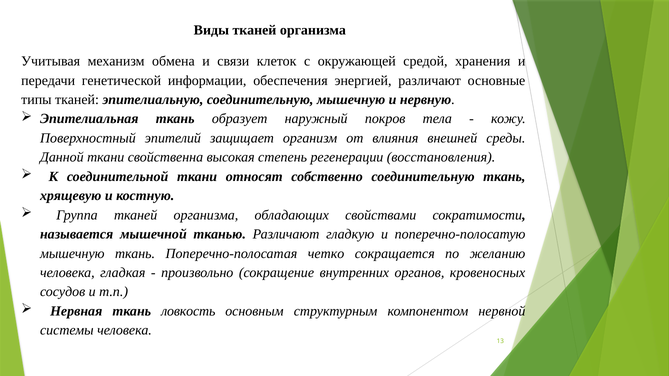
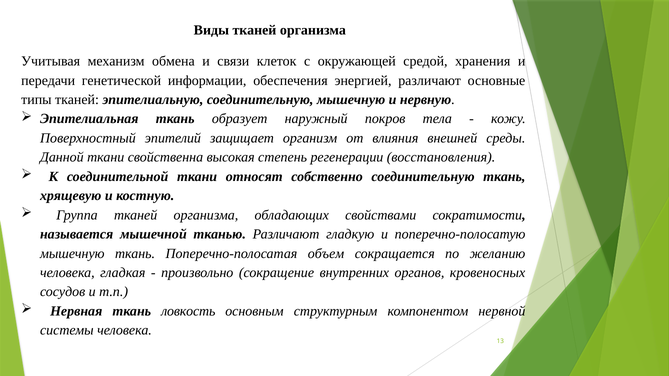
четко: четко -> объем
